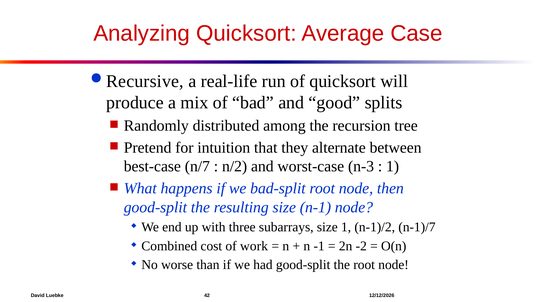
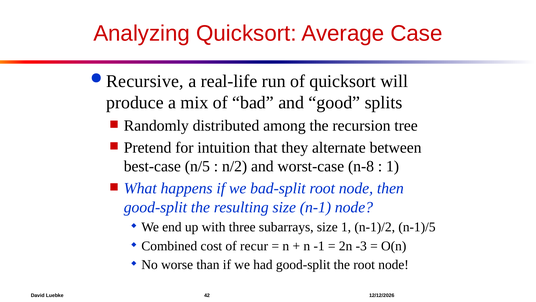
n/7: n/7 -> n/5
n-3: n-3 -> n-8
n-1)/7: n-1)/7 -> n-1)/5
work: work -> recur
-2: -2 -> -3
